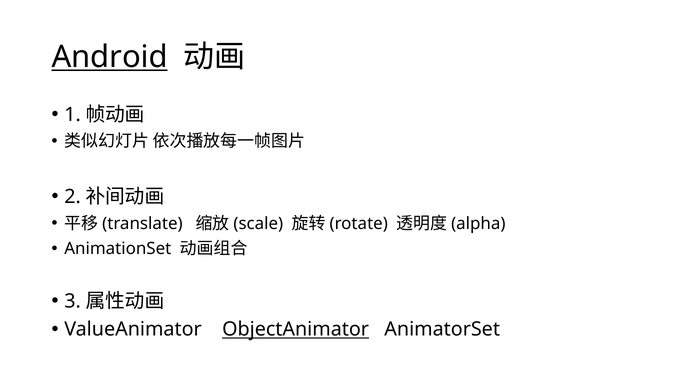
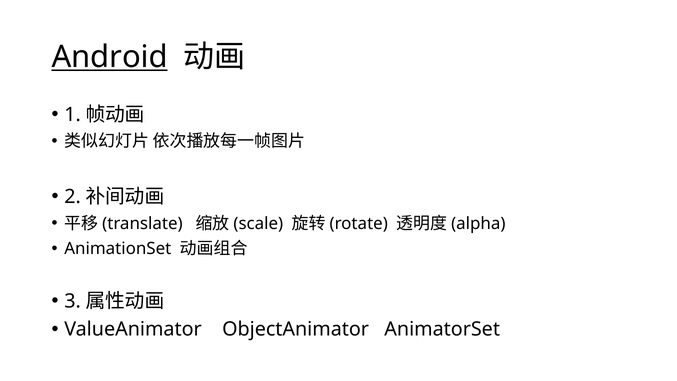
ObjectAnimator underline: present -> none
